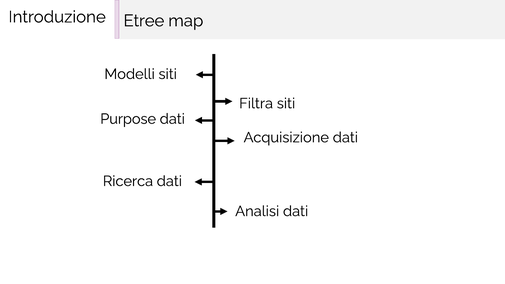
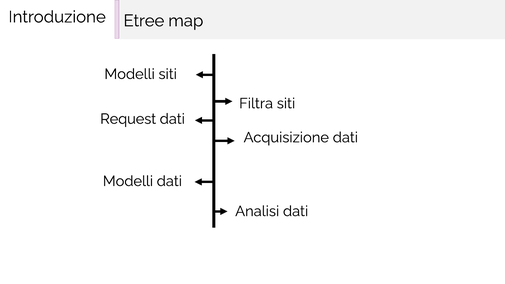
Purpose: Purpose -> Request
Ricerca at (128, 181): Ricerca -> Modelli
